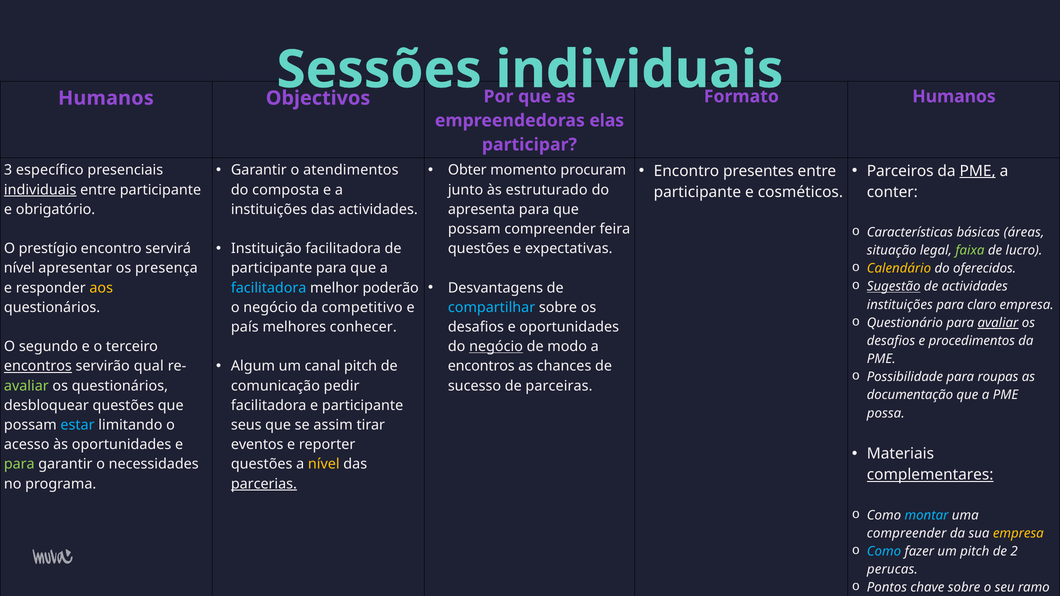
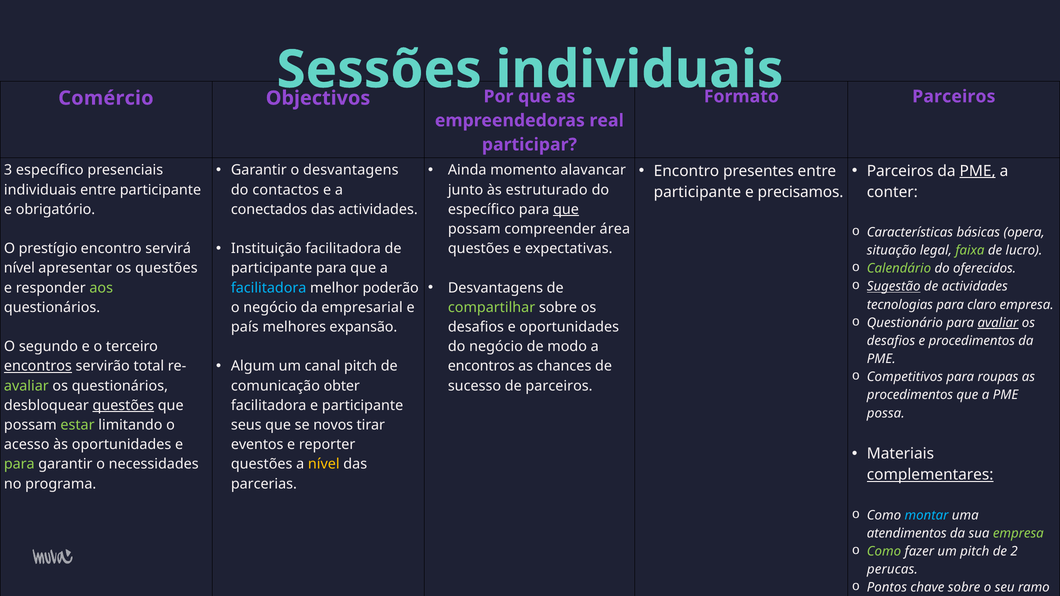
Humanos at (954, 97): Humanos -> Parceiros
Humanos at (106, 98): Humanos -> Comércio
elas: elas -> real
o atendimentos: atendimentos -> desvantagens
Obter: Obter -> Ainda
procuram: procuram -> alavancar
individuais at (40, 190) underline: present -> none
composta: composta -> contactos
cosméticos: cosméticos -> precisamos
instituições at (269, 209): instituições -> conectados
apresenta at (482, 209): apresenta -> específico
que at (566, 209) underline: none -> present
feira: feira -> área
básicas áreas: áreas -> opera
Calendário colour: yellow -> light green
os presença: presença -> questões
aos colour: yellow -> light green
instituições at (900, 305): instituições -> tecnologias
competitivo: competitivo -> empresarial
compartilhar colour: light blue -> light green
conhecer: conhecer -> expansão
negócio at (496, 347) underline: present -> none
qual: qual -> total
Possibilidade: Possibilidade -> Competitivos
pedir: pedir -> obter
de parceiras: parceiras -> parceiros
documentação at (910, 395): documentação -> procedimentos
questões at (123, 406) underline: none -> present
estar colour: light blue -> light green
assim: assim -> novos
parcerias underline: present -> none
compreender at (907, 534): compreender -> atendimentos
empresa at (1018, 534) colour: yellow -> light green
Como at (884, 552) colour: light blue -> light green
